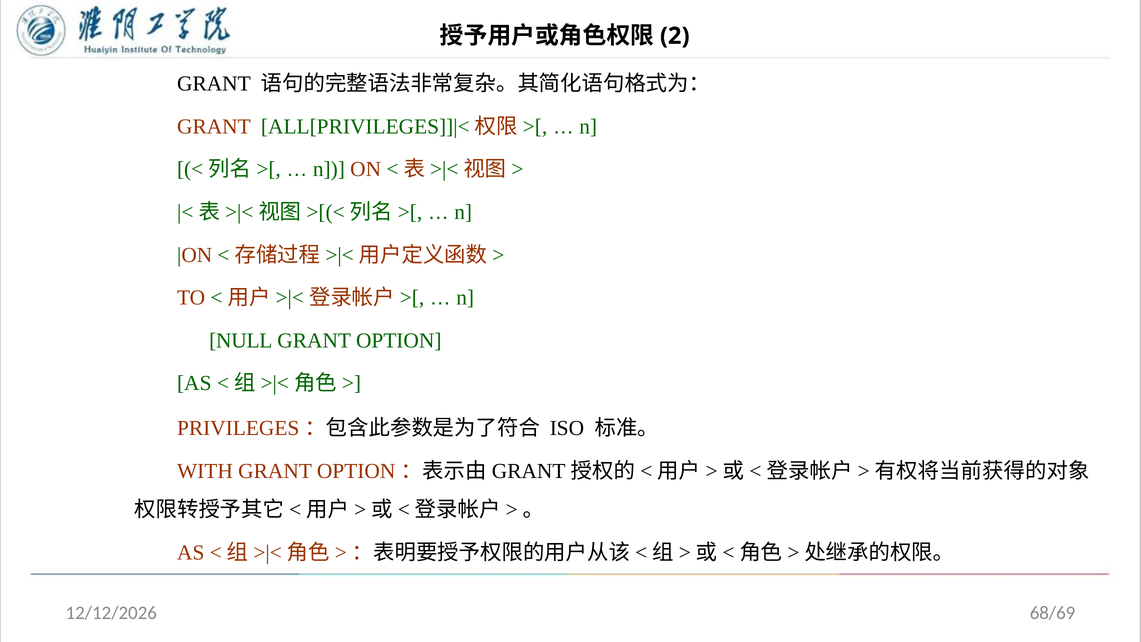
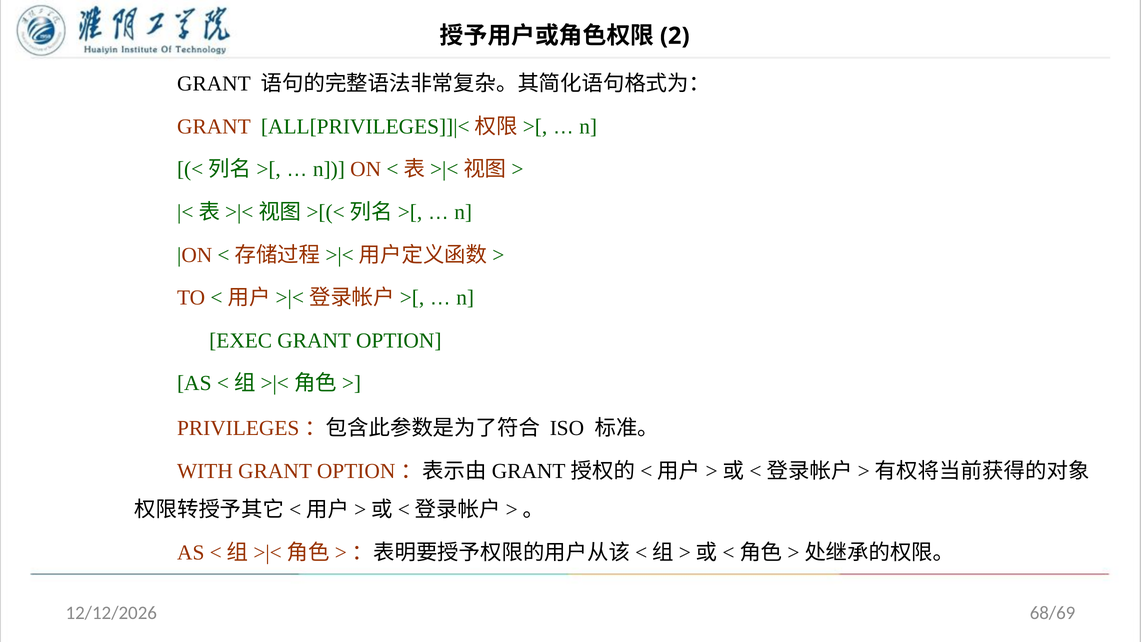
NULL: NULL -> EXEC
